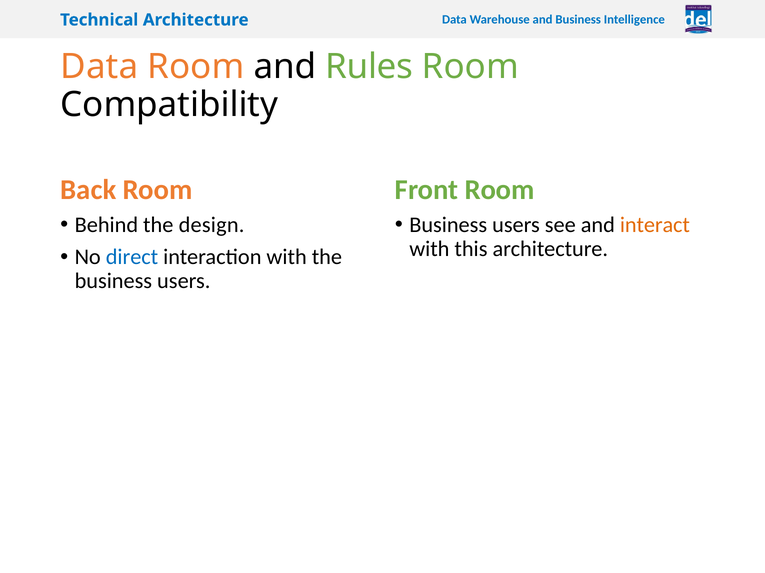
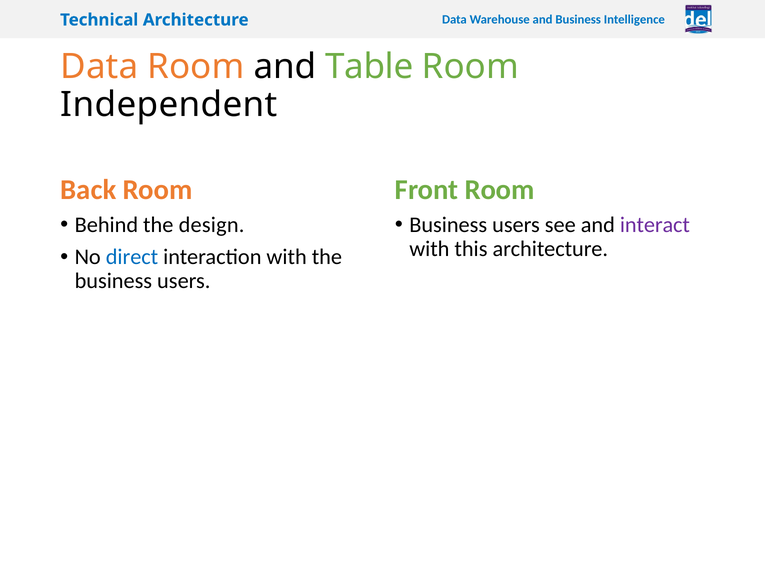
Rules: Rules -> Table
Compatibility: Compatibility -> Independent
interact colour: orange -> purple
